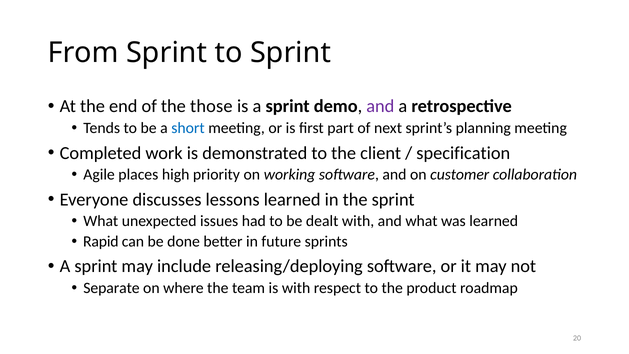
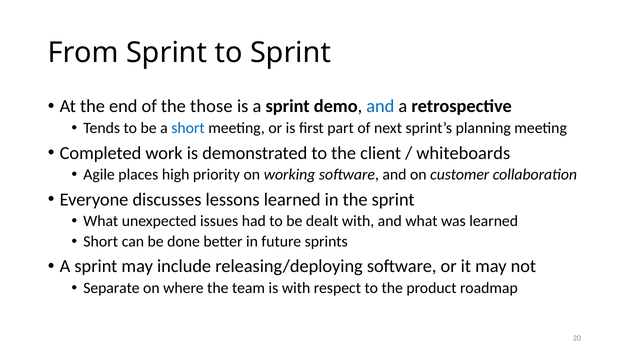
and at (380, 106) colour: purple -> blue
specification: specification -> whiteboards
Rapid at (101, 241): Rapid -> Short
